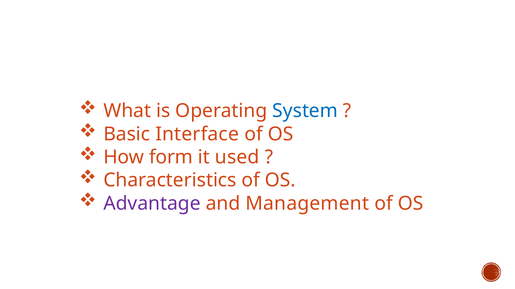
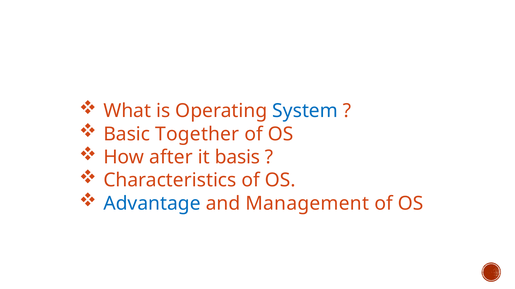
Interface: Interface -> Together
form: form -> after
used: used -> basis
Advantage colour: purple -> blue
